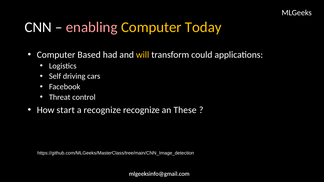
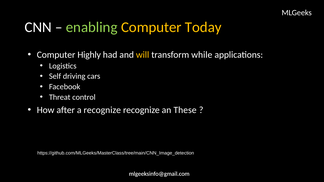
enabling colour: pink -> light green
Based: Based -> Highly
could: could -> while
start: start -> after
